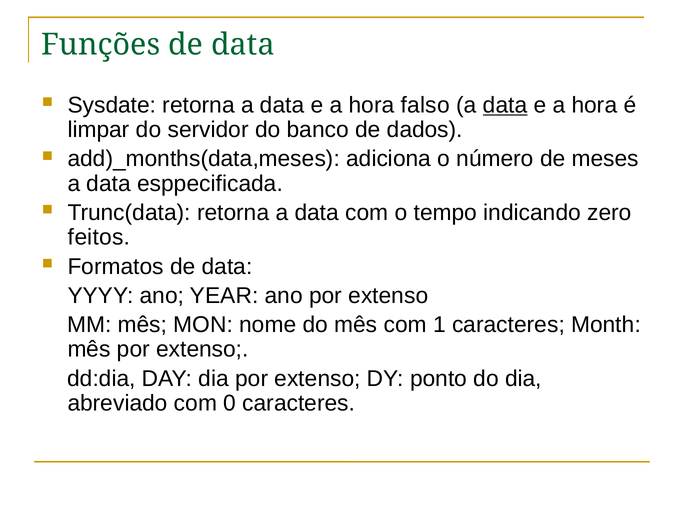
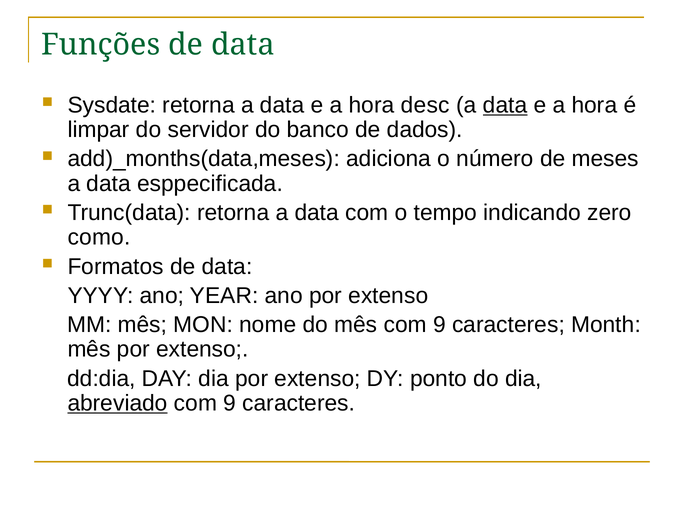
falso: falso -> desc
feitos: feitos -> como
mês com 1: 1 -> 9
abreviado underline: none -> present
0 at (230, 403): 0 -> 9
